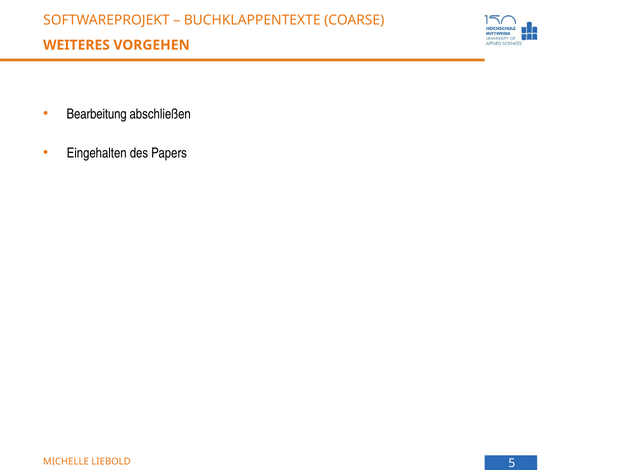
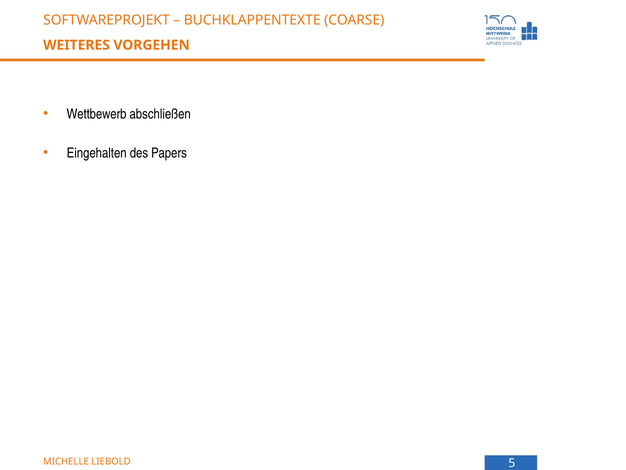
Bearbeitung: Bearbeitung -> Wettbewerb
